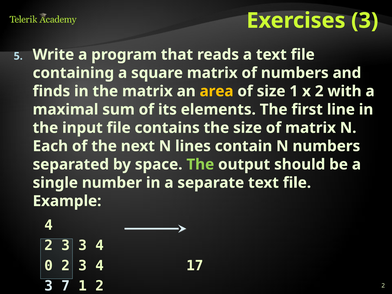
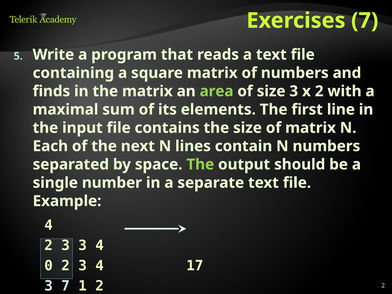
Exercises 3: 3 -> 7
area colour: yellow -> light green
size 1: 1 -> 3
